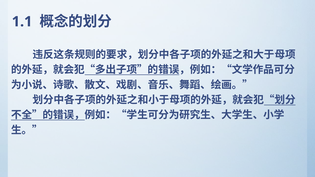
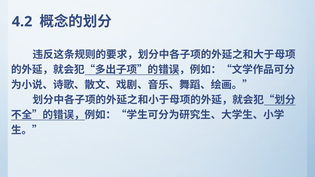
1.1: 1.1 -> 4.2
